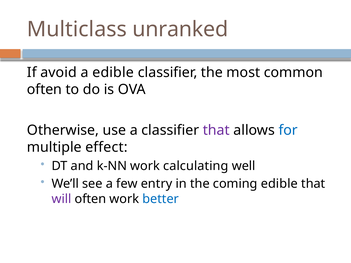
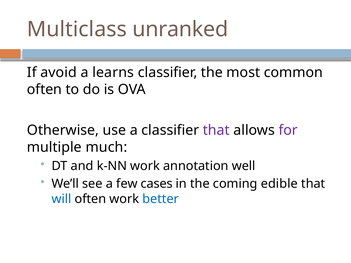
a edible: edible -> learns
for colour: blue -> purple
effect: effect -> much
calculating: calculating -> annotation
entry: entry -> cases
will colour: purple -> blue
